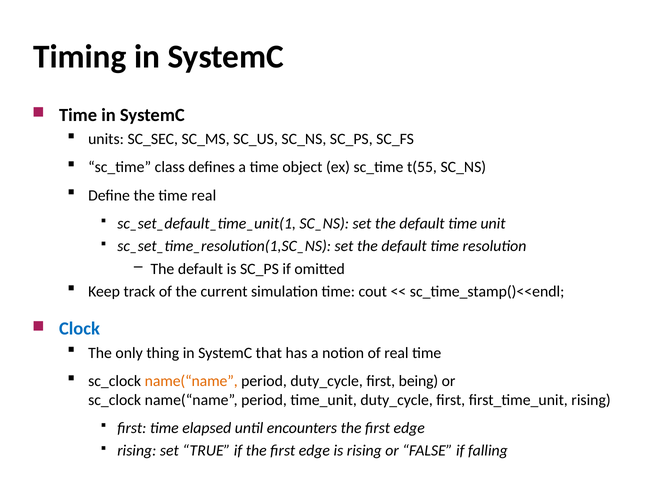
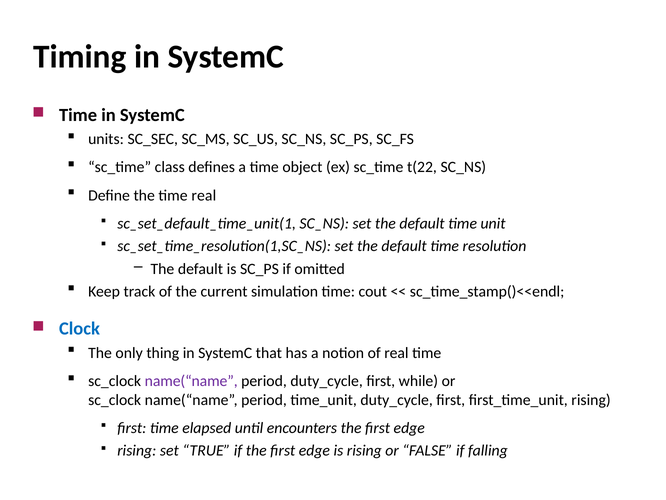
t(55: t(55 -> t(22
name(“name at (191, 381) colour: orange -> purple
being: being -> while
